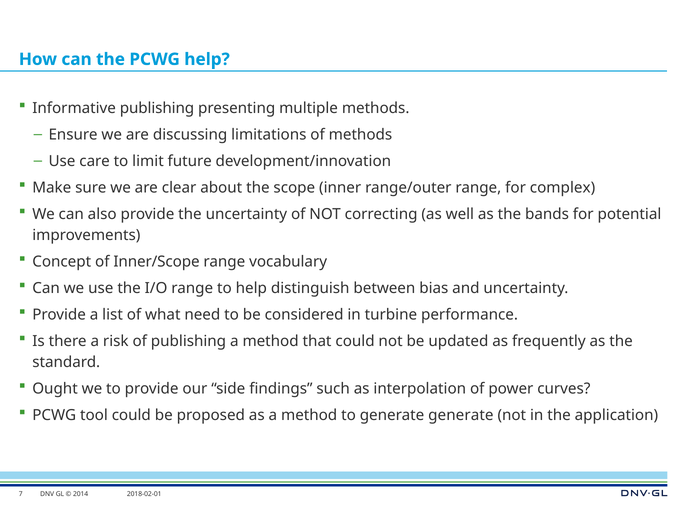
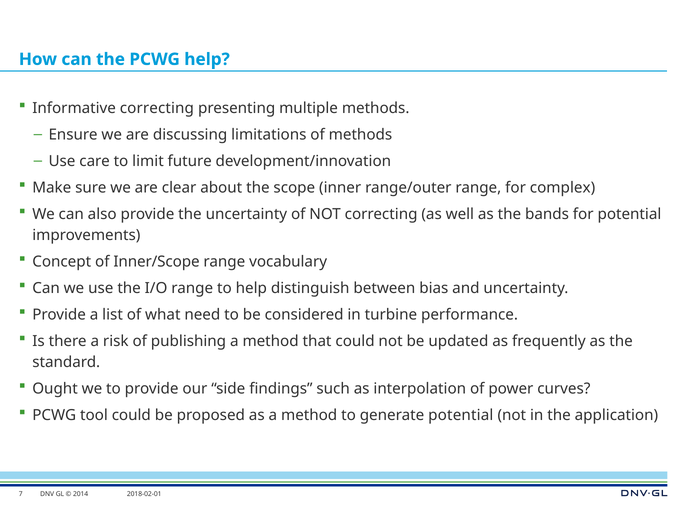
Informative publishing: publishing -> correcting
generate generate: generate -> potential
